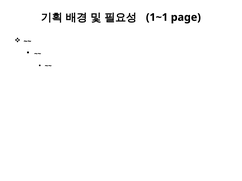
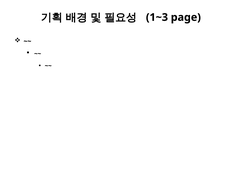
1~1: 1~1 -> 1~3
